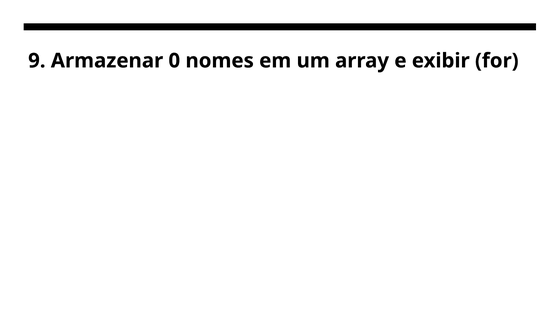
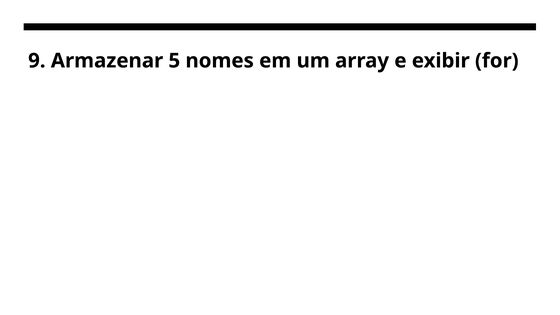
0: 0 -> 5
